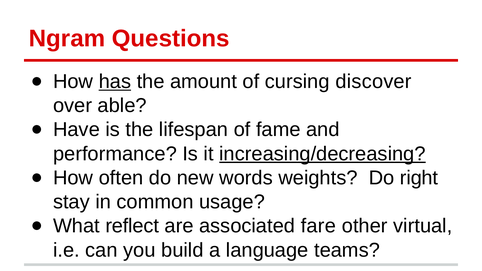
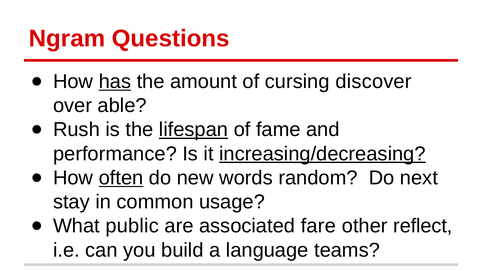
Have: Have -> Rush
lifespan underline: none -> present
often underline: none -> present
weights: weights -> random
right: right -> next
reflect: reflect -> public
virtual: virtual -> reflect
